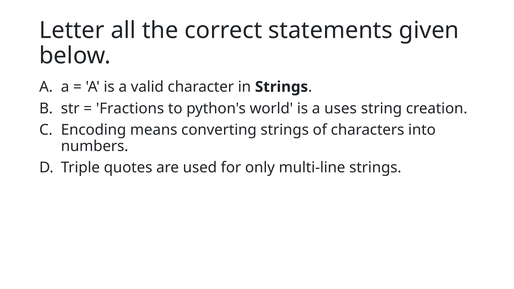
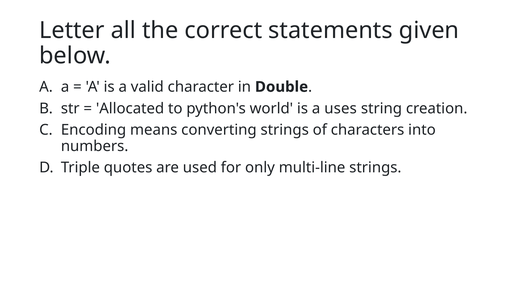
in Strings: Strings -> Double
Fractions: Fractions -> Allocated
